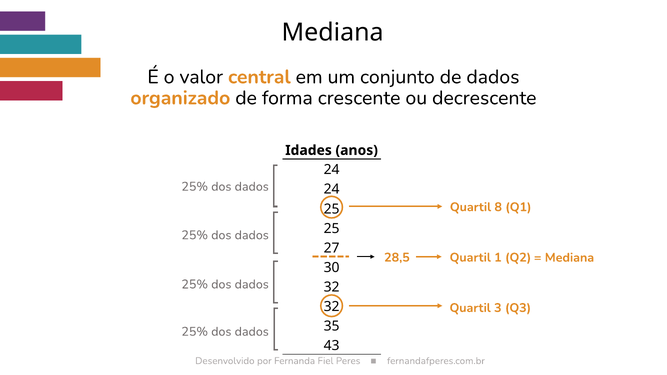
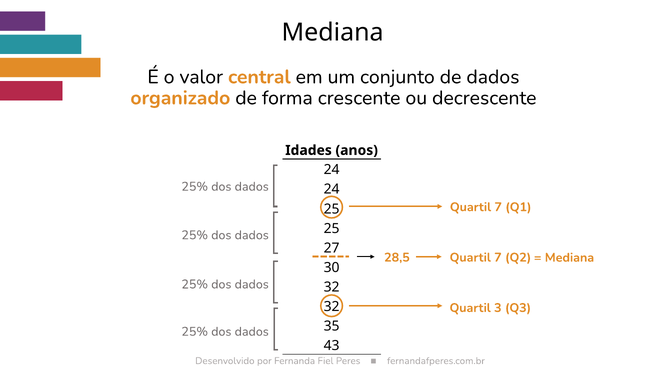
8 at (498, 207): 8 -> 7
1 at (498, 258): 1 -> 7
